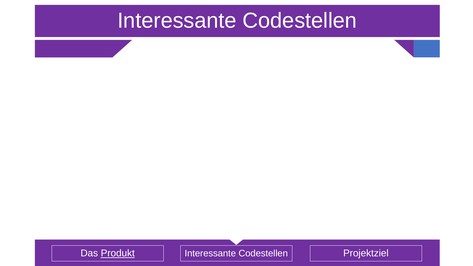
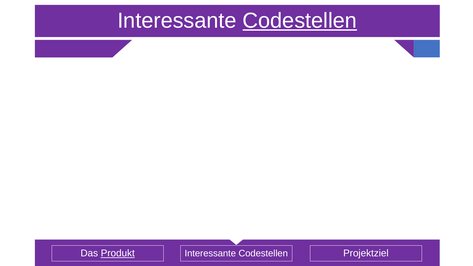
Codestellen at (300, 21) underline: none -> present
